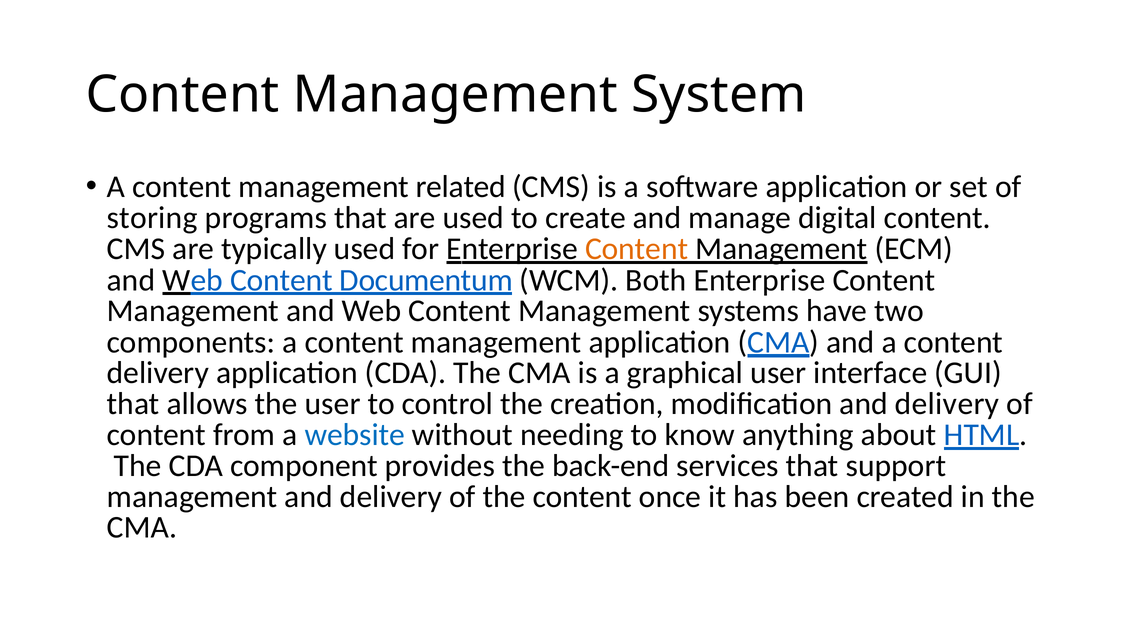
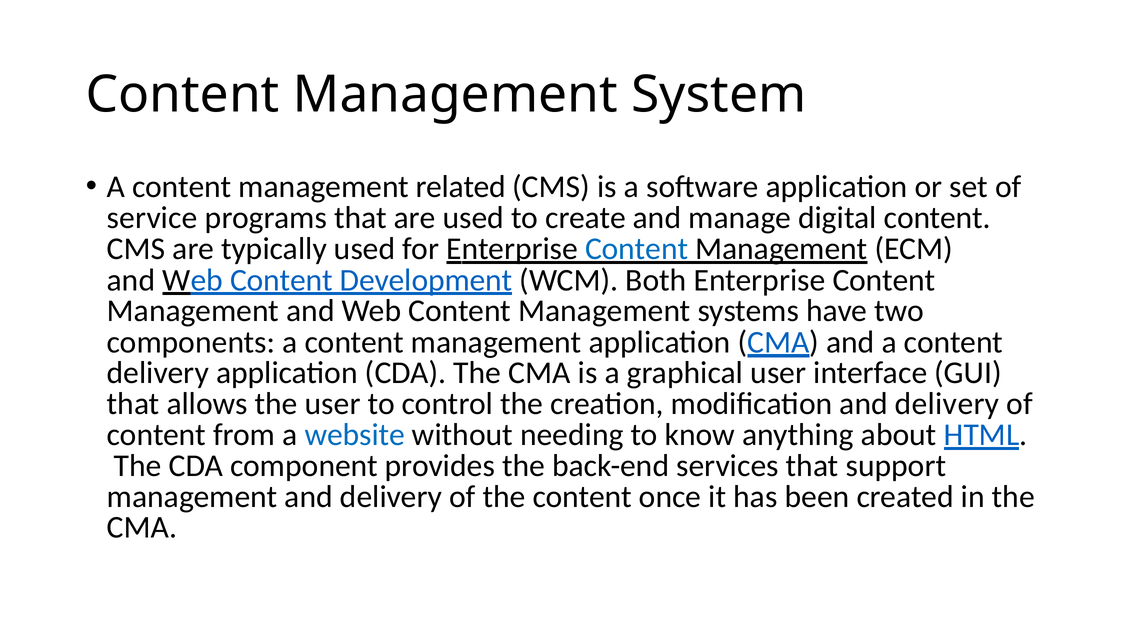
storing: storing -> service
Content at (637, 249) colour: orange -> blue
Documentum: Documentum -> Development
